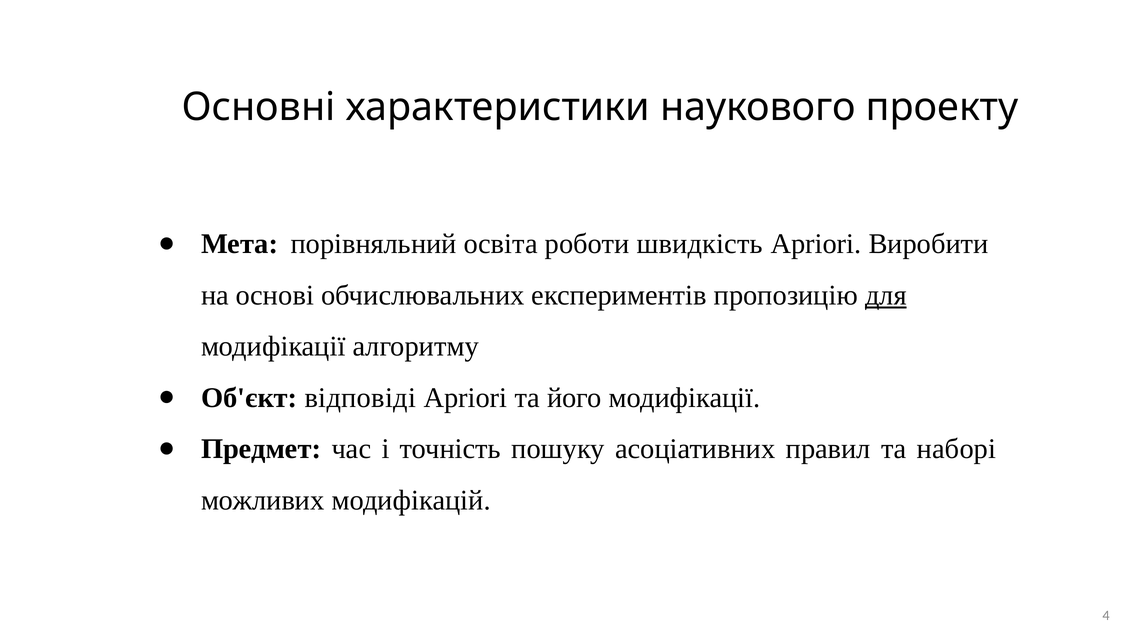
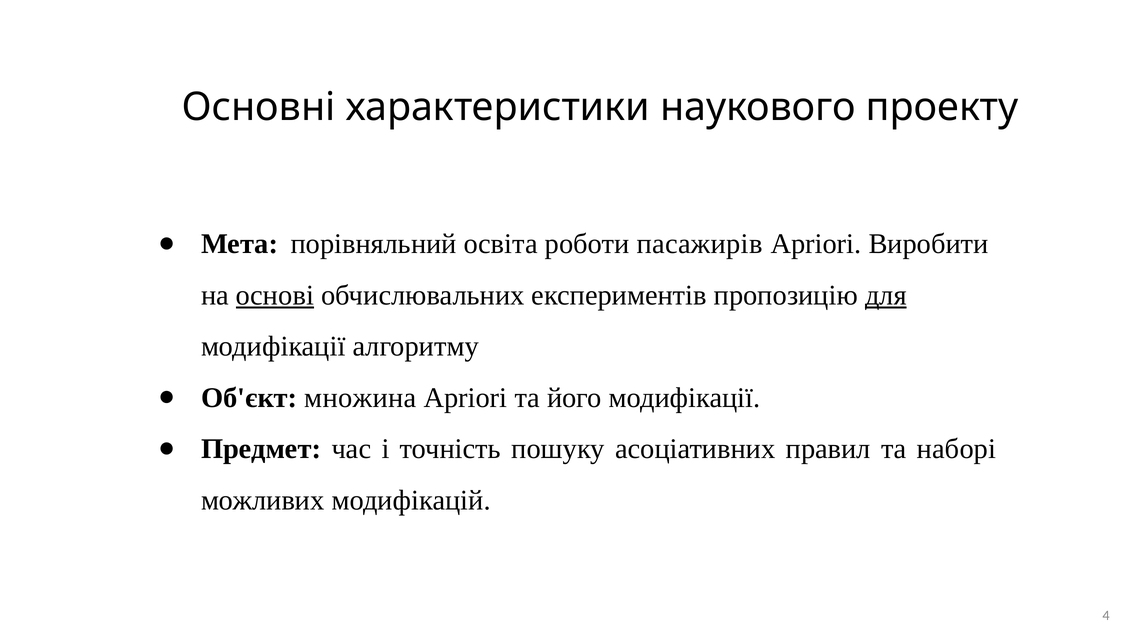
швидкість: швидкість -> пасажирів
основі underline: none -> present
відповіді: відповіді -> множина
